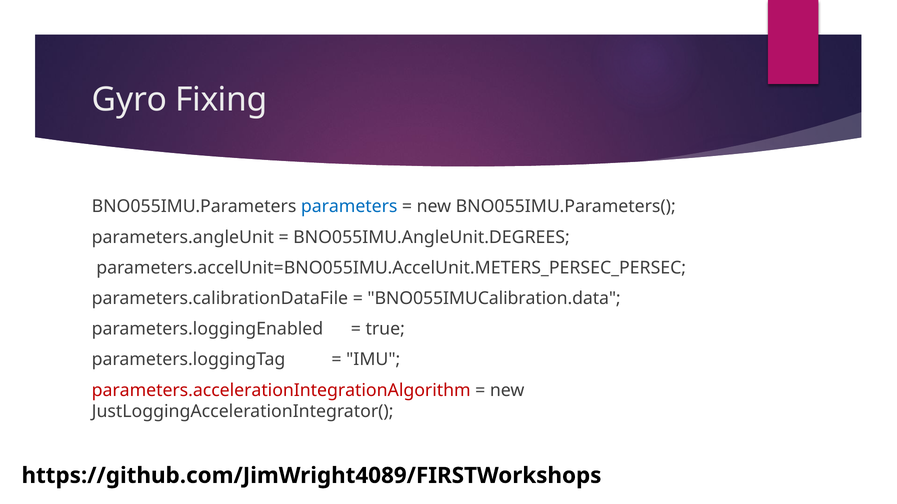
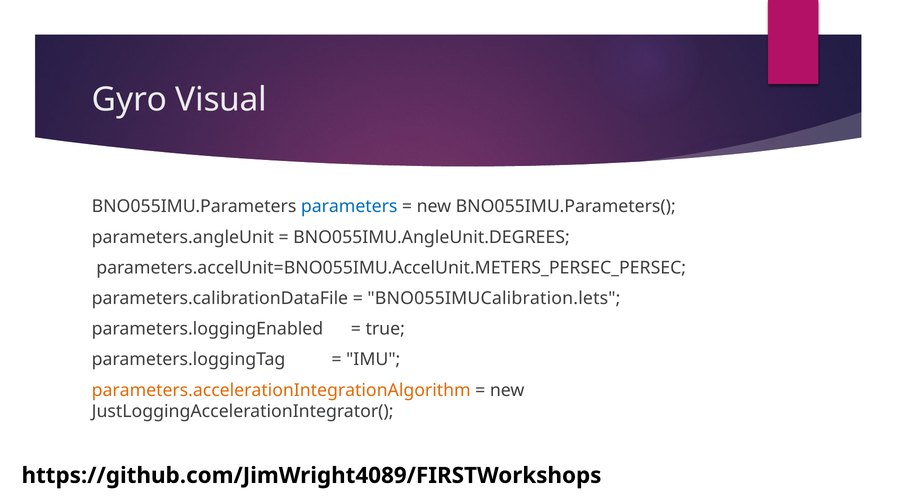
Fixing: Fixing -> Visual
BNO055IMUCalibration.data: BNO055IMUCalibration.data -> BNO055IMUCalibration.lets
parameters.accelerationIntegrationAlgorithm colour: red -> orange
